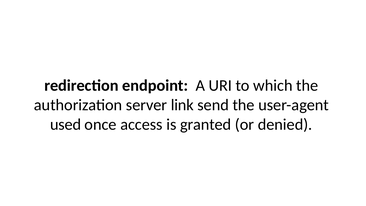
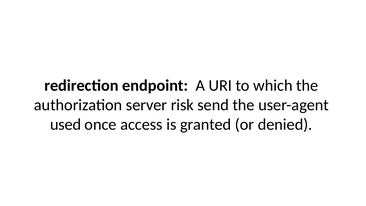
link: link -> risk
